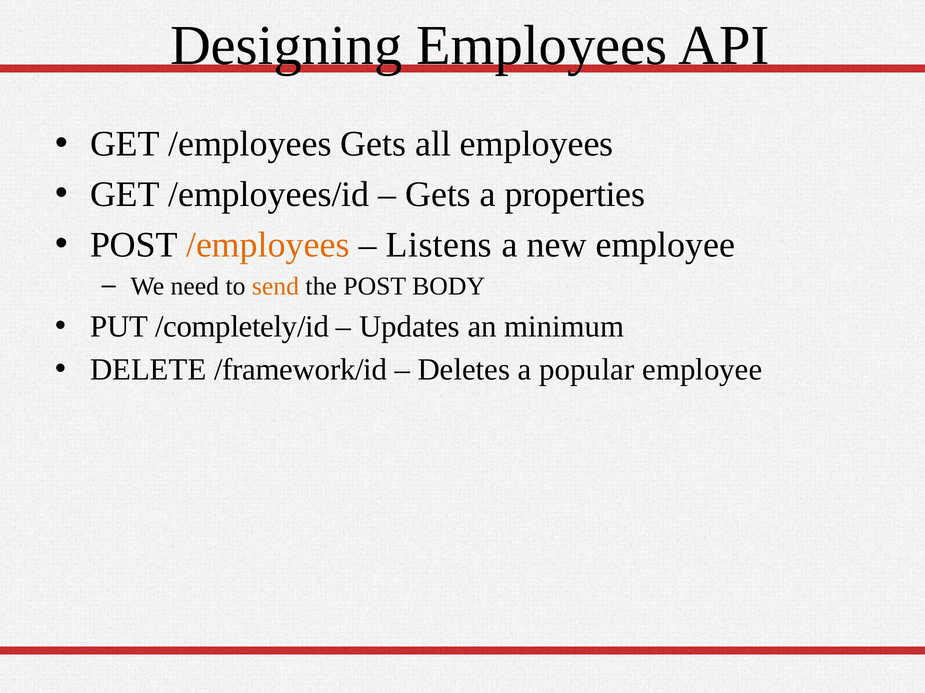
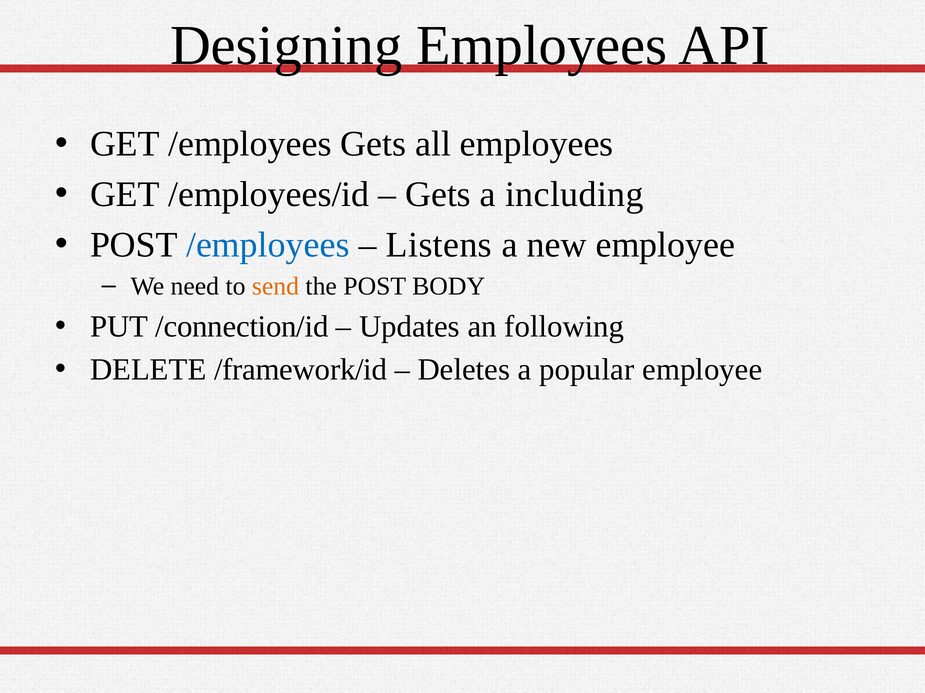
properties: properties -> including
/employees at (268, 245) colour: orange -> blue
/completely/id: /completely/id -> /connection/id
minimum: minimum -> following
